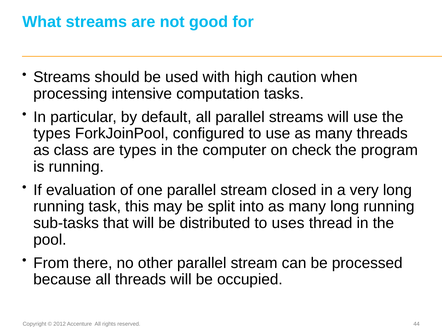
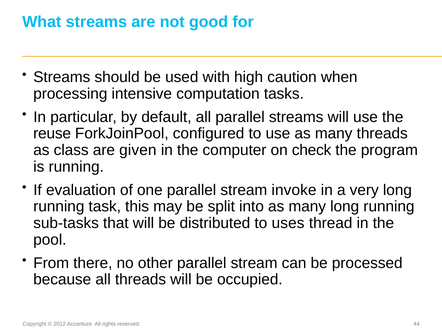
types at (52, 133): types -> reuse
are types: types -> given
closed: closed -> invoke
